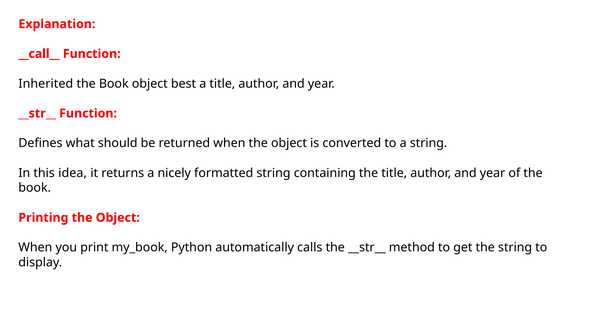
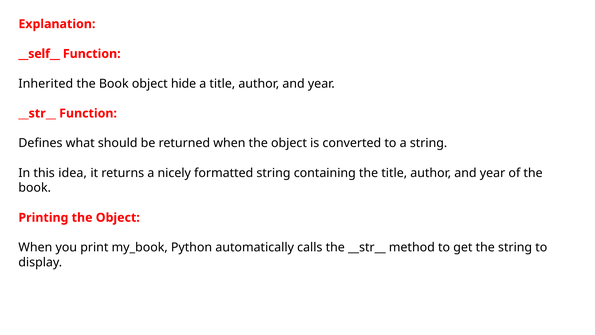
__call__: __call__ -> __self__
best: best -> hide
